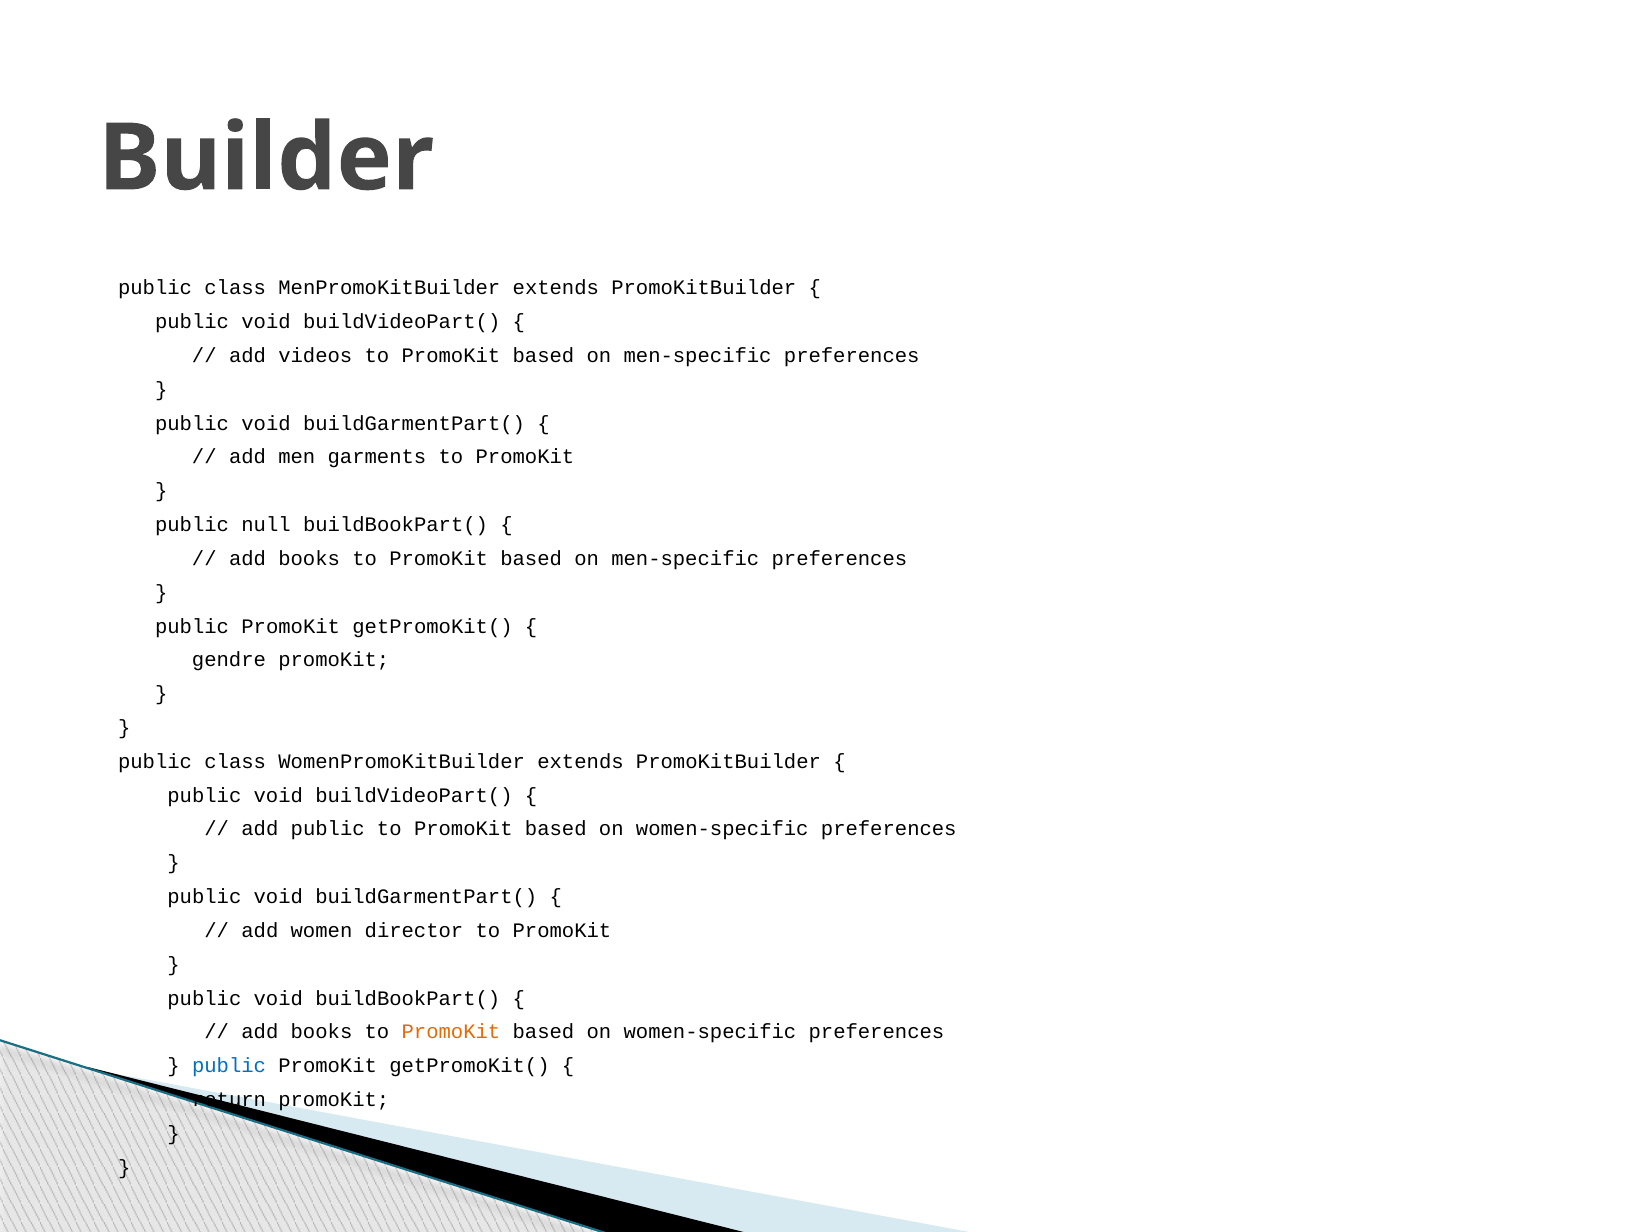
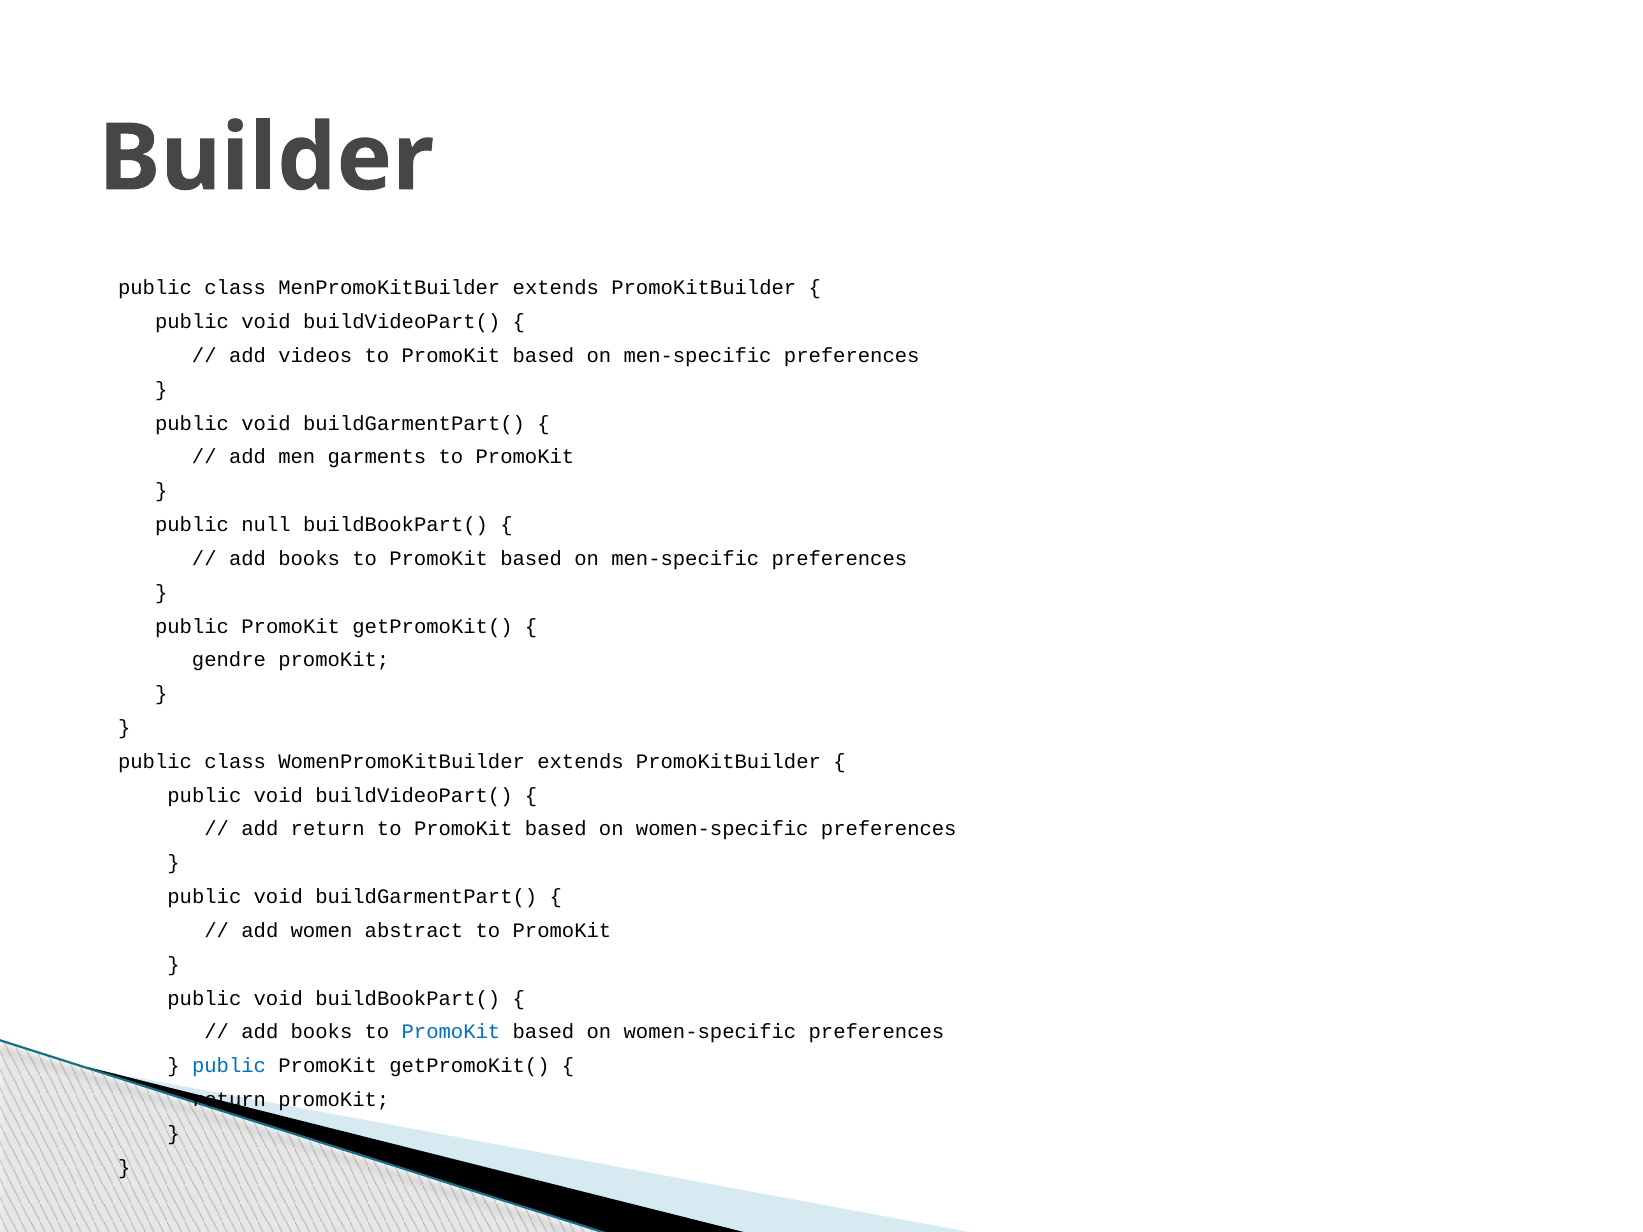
add public: public -> return
director: director -> abstract
PromoKit at (451, 1032) colour: orange -> blue
